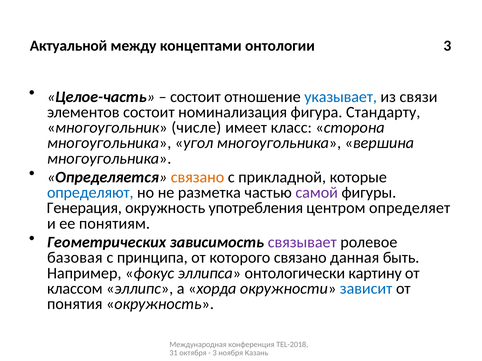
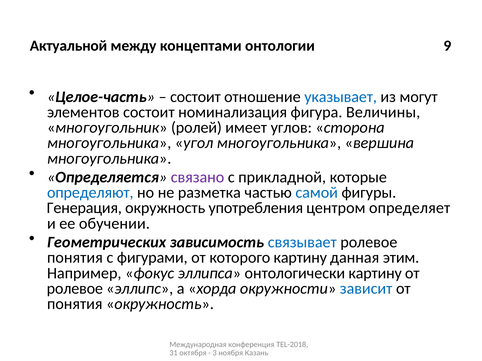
онтологии 3: 3 -> 9
связи: связи -> могут
Стандарту: Стандарту -> Величины
числе: числе -> ролей
класс: класс -> углов
связано at (198, 177) colour: orange -> purple
самой colour: purple -> blue
понятиям: понятиям -> обучении
связывает colour: purple -> blue
базовая at (75, 258): базовая -> понятия
принципа: принципа -> фигурами
которого связано: связано -> картину
быть: быть -> этим
классом at (75, 289): классом -> ролевое
